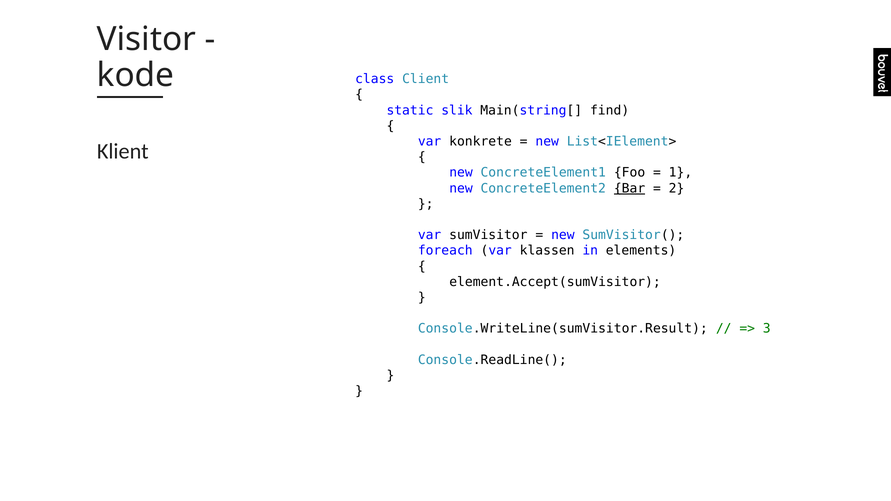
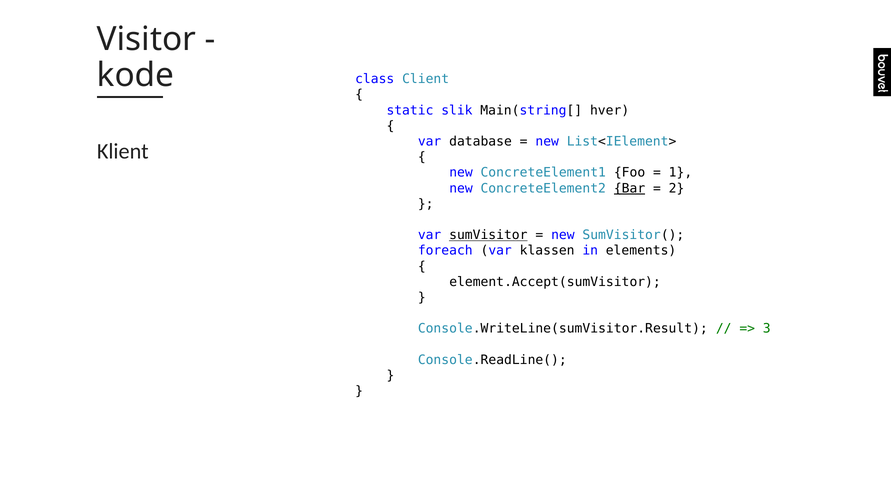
find: find -> hver
konkrete: konkrete -> database
sumVisitor underline: none -> present
